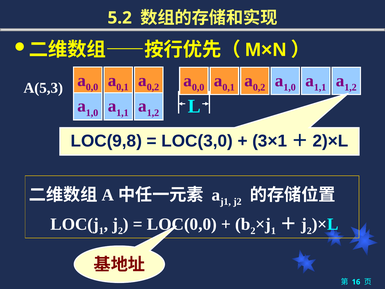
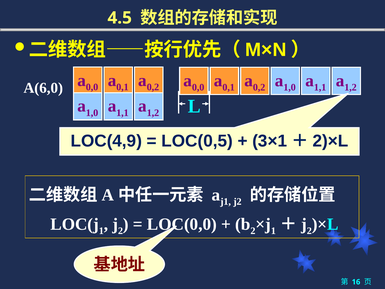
5.2: 5.2 -> 4.5
A(5,3: A(5,3 -> A(6,0
LOC(9,8: LOC(9,8 -> LOC(4,9
LOC(3,0: LOC(3,0 -> LOC(0,5
